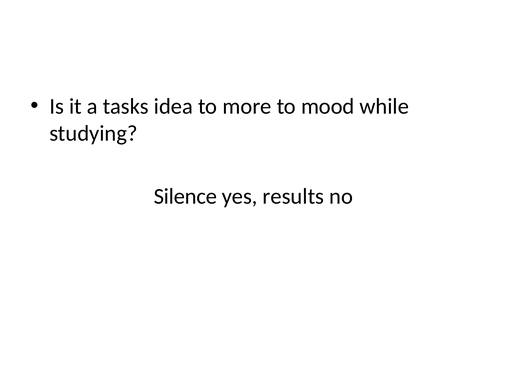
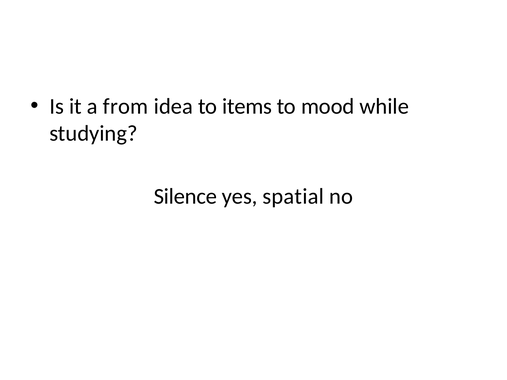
tasks: tasks -> from
more: more -> items
results: results -> spatial
